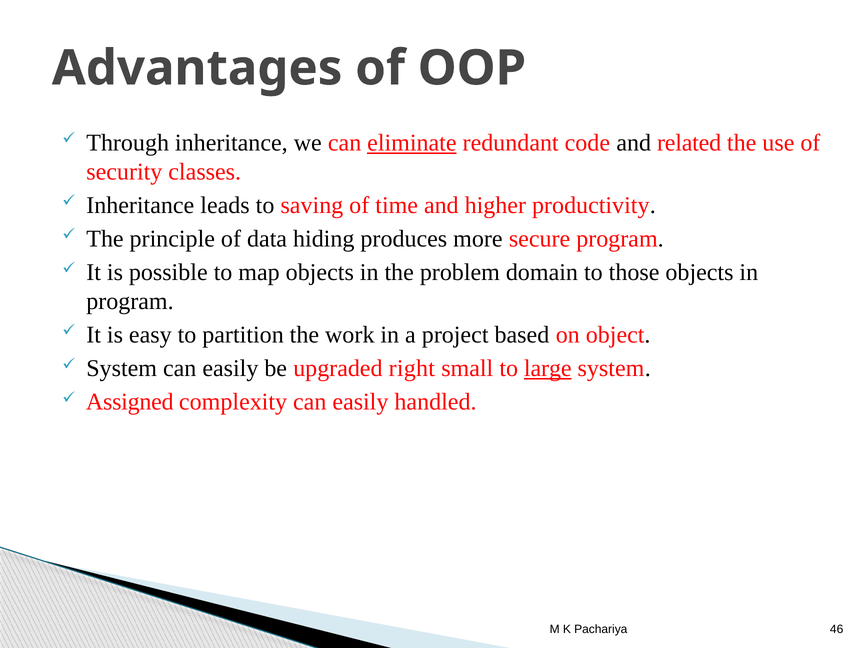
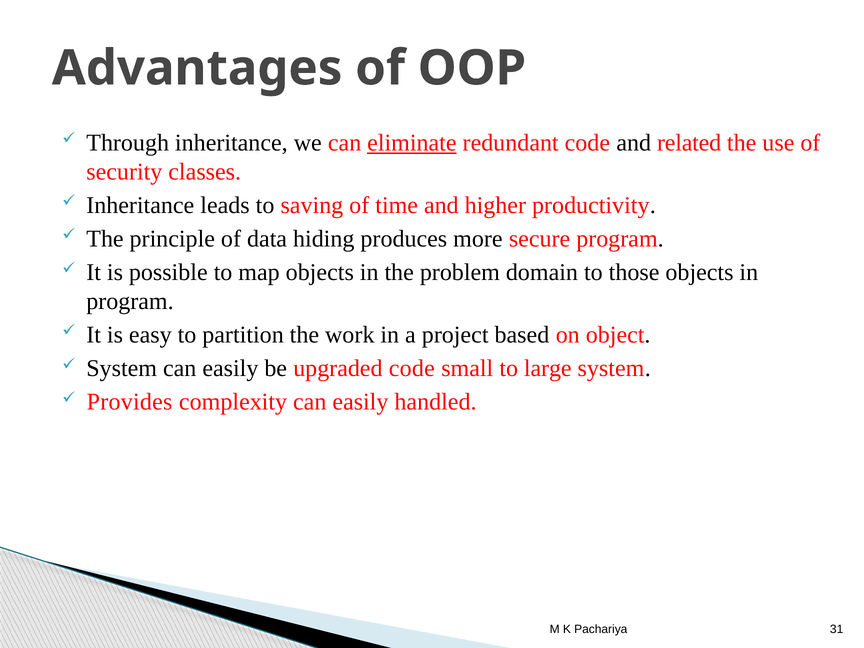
upgraded right: right -> code
large underline: present -> none
Assigned: Assigned -> Provides
46: 46 -> 31
